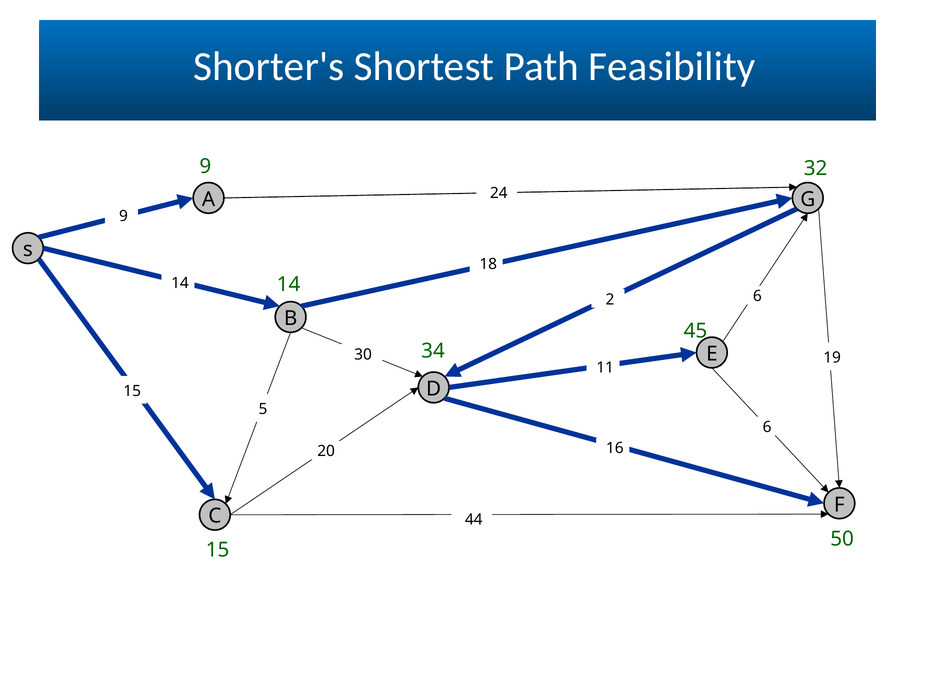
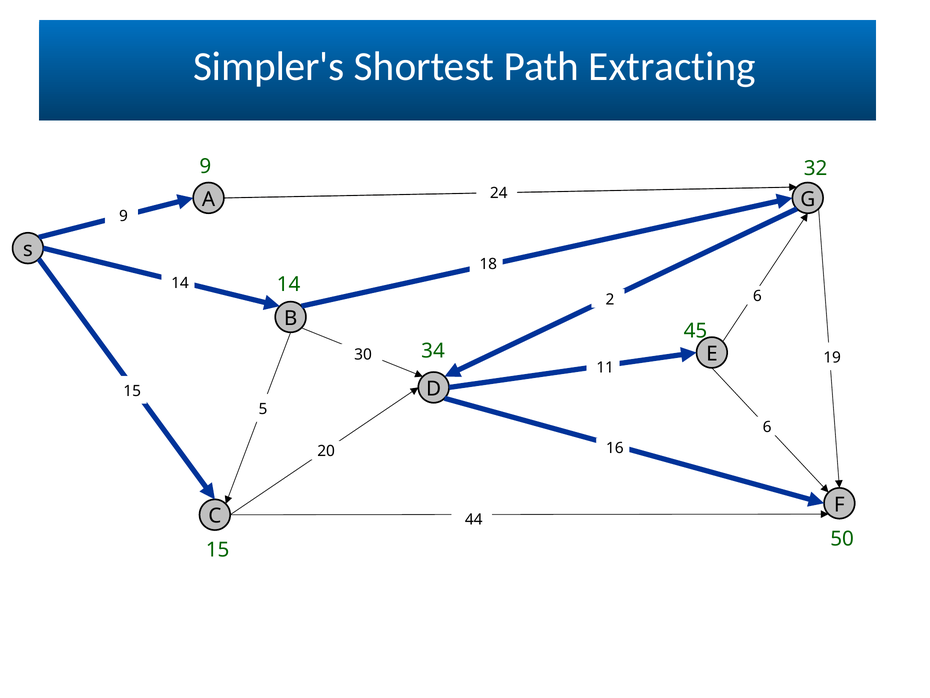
Shorter's: Shorter's -> Simpler's
Feasibility: Feasibility -> Extracting
